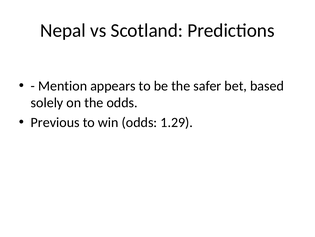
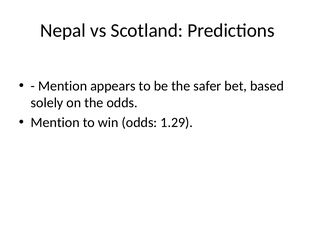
Previous at (55, 122): Previous -> Mention
